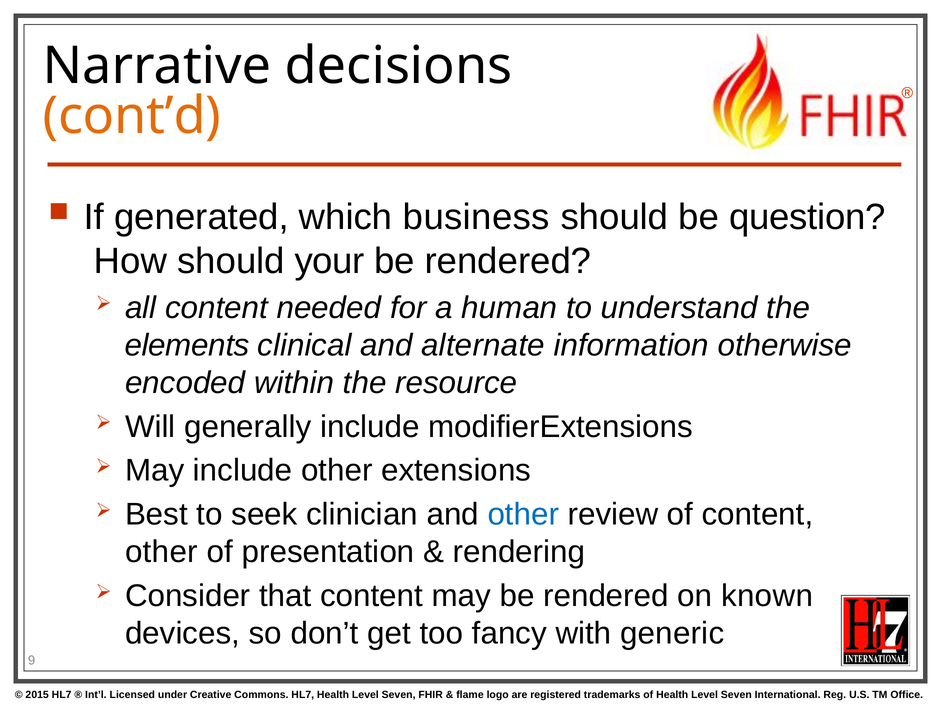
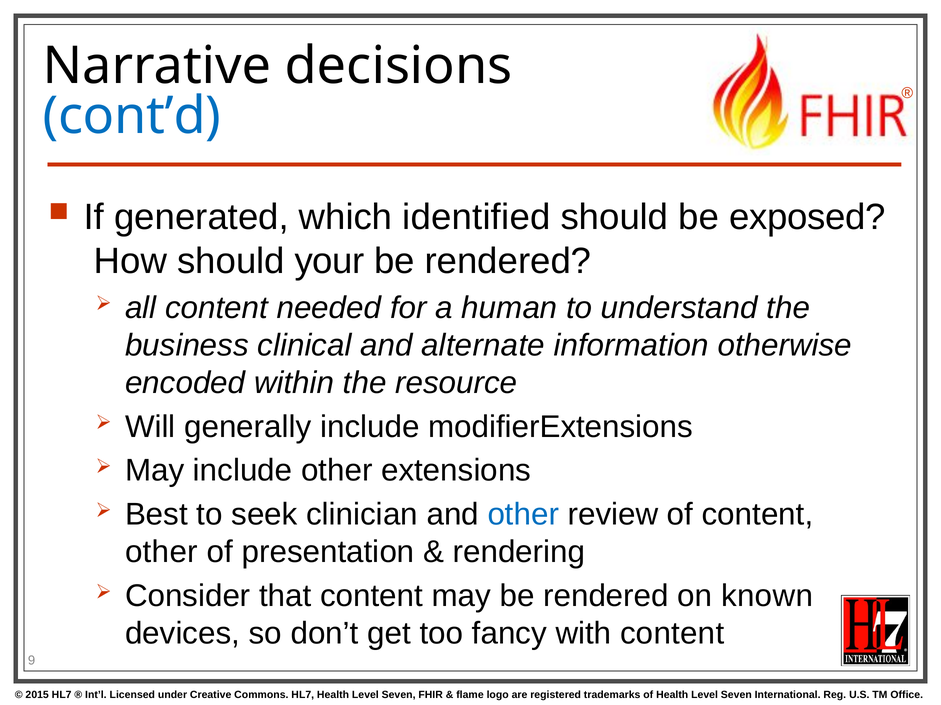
cont’d colour: orange -> blue
business: business -> identified
question: question -> exposed
elements: elements -> business
with generic: generic -> content
